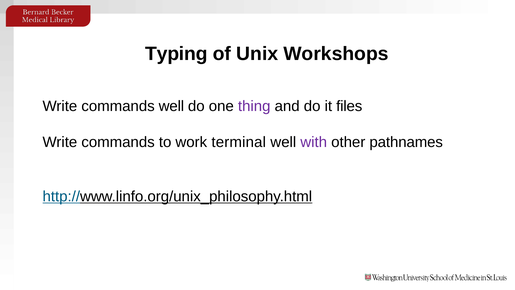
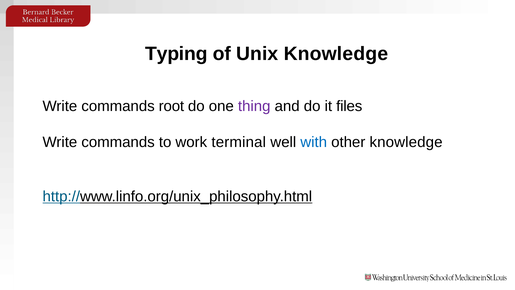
Unix Workshops: Workshops -> Knowledge
commands well: well -> root
with colour: purple -> blue
other pathnames: pathnames -> knowledge
